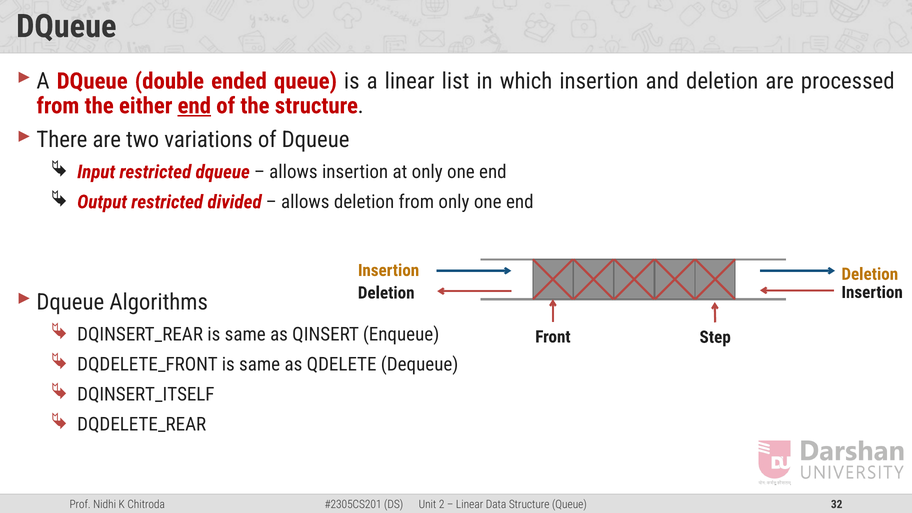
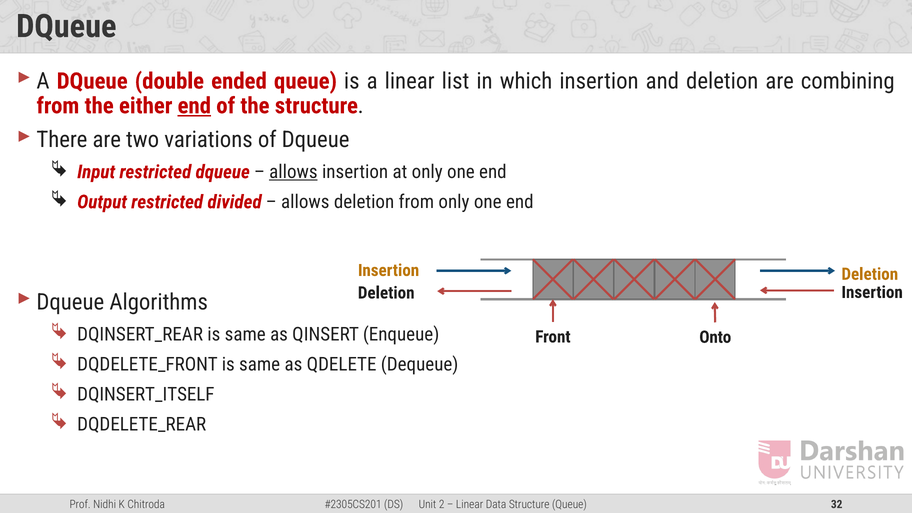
processed: processed -> combining
allows at (293, 172) underline: none -> present
Step: Step -> Onto
